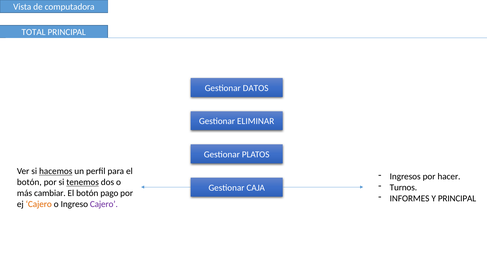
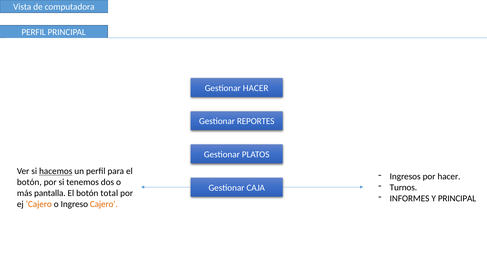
TOTAL at (34, 32): TOTAL -> PERFIL
Gestionar DATOS: DATOS -> HACER
ELIMINAR: ELIMINAR -> REPORTES
tenemos underline: present -> none
cambiar: cambiar -> pantalla
pago: pago -> total
Cajero at (104, 204) colour: purple -> orange
